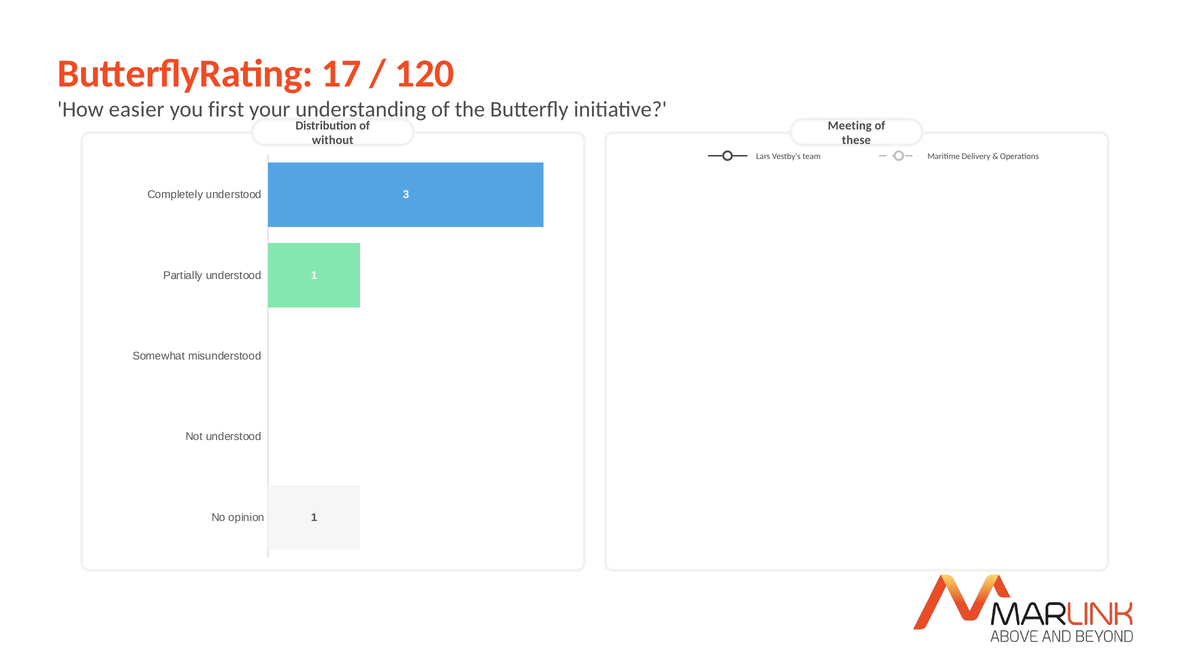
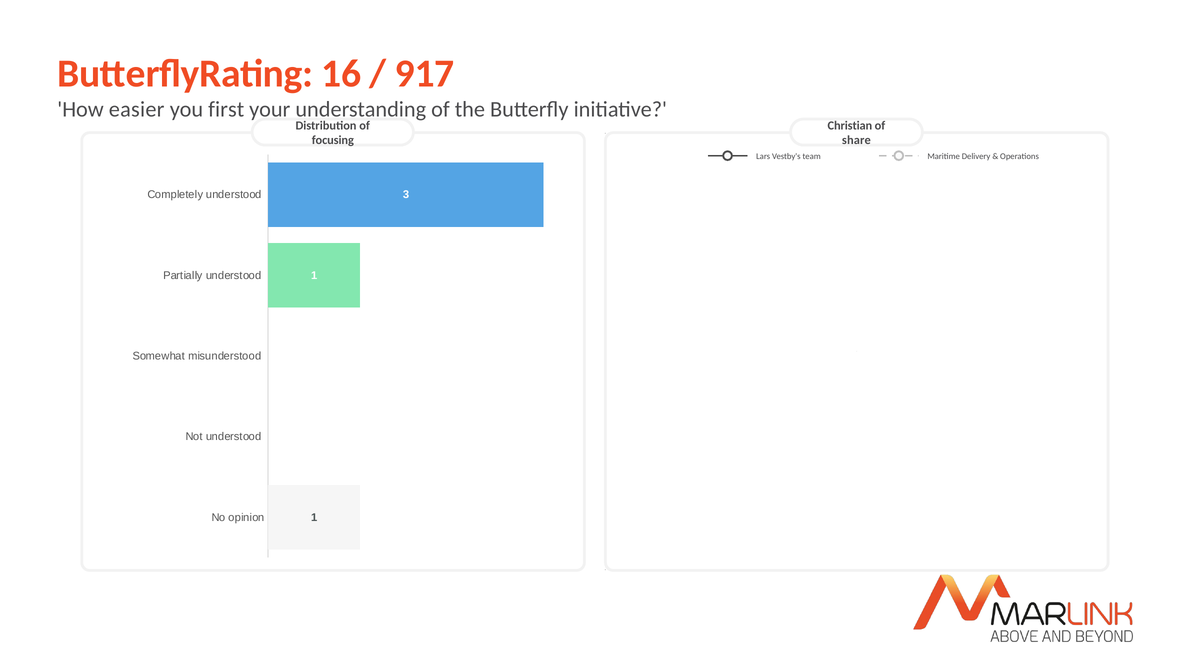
17: 17 -> 16
120: 120 -> 917
Meeting: Meeting -> Christian
without: without -> focusing
these: these -> share
